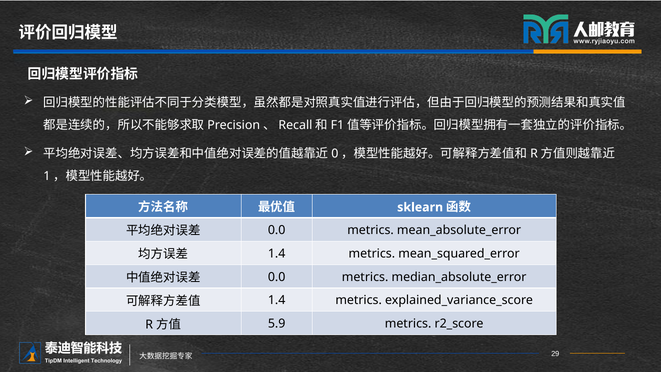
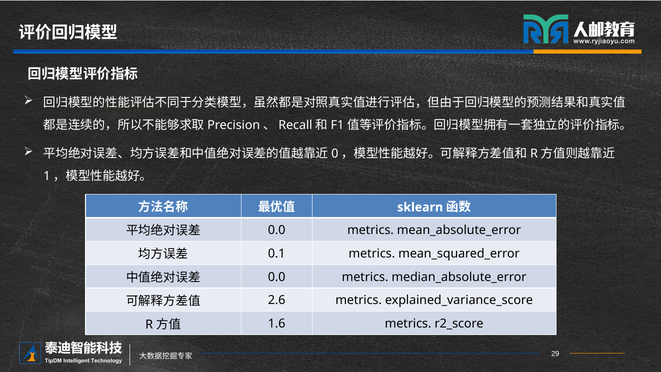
1.4 at (277, 253): 1.4 -> 0.1
1.4 at (277, 300): 1.4 -> 2.6
5.9: 5.9 -> 1.6
